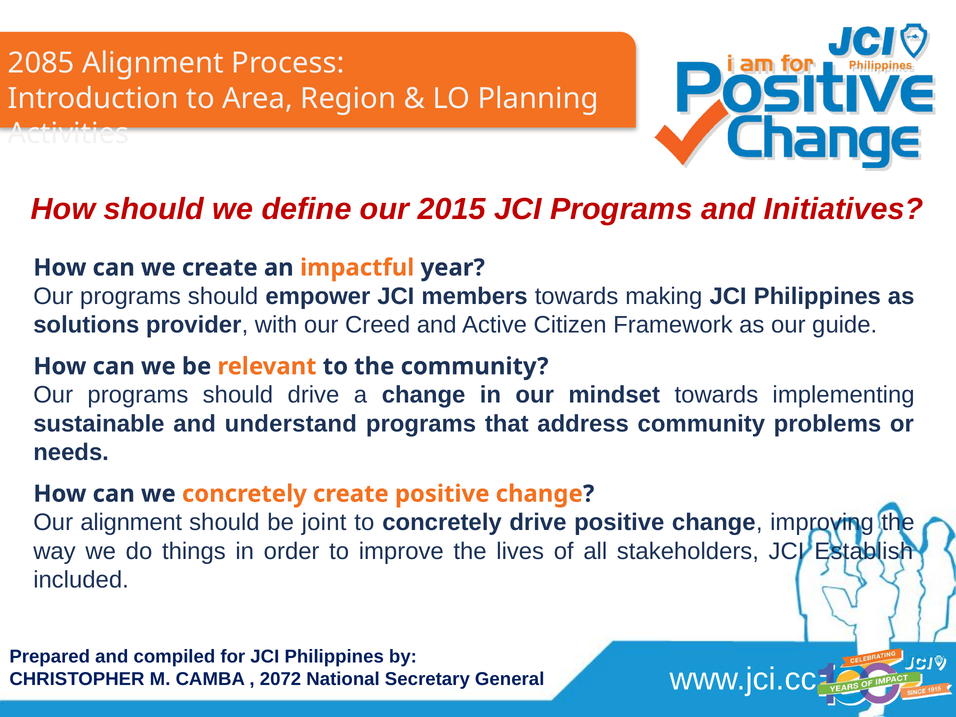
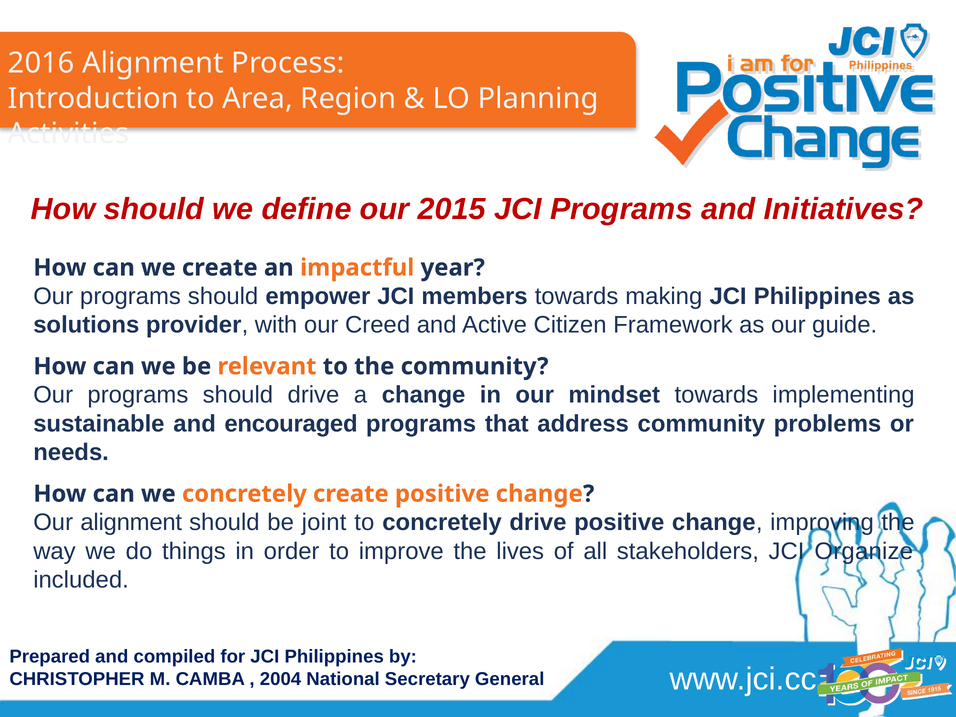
2085: 2085 -> 2016
understand: understand -> encouraged
Establish: Establish -> Organize
2072: 2072 -> 2004
